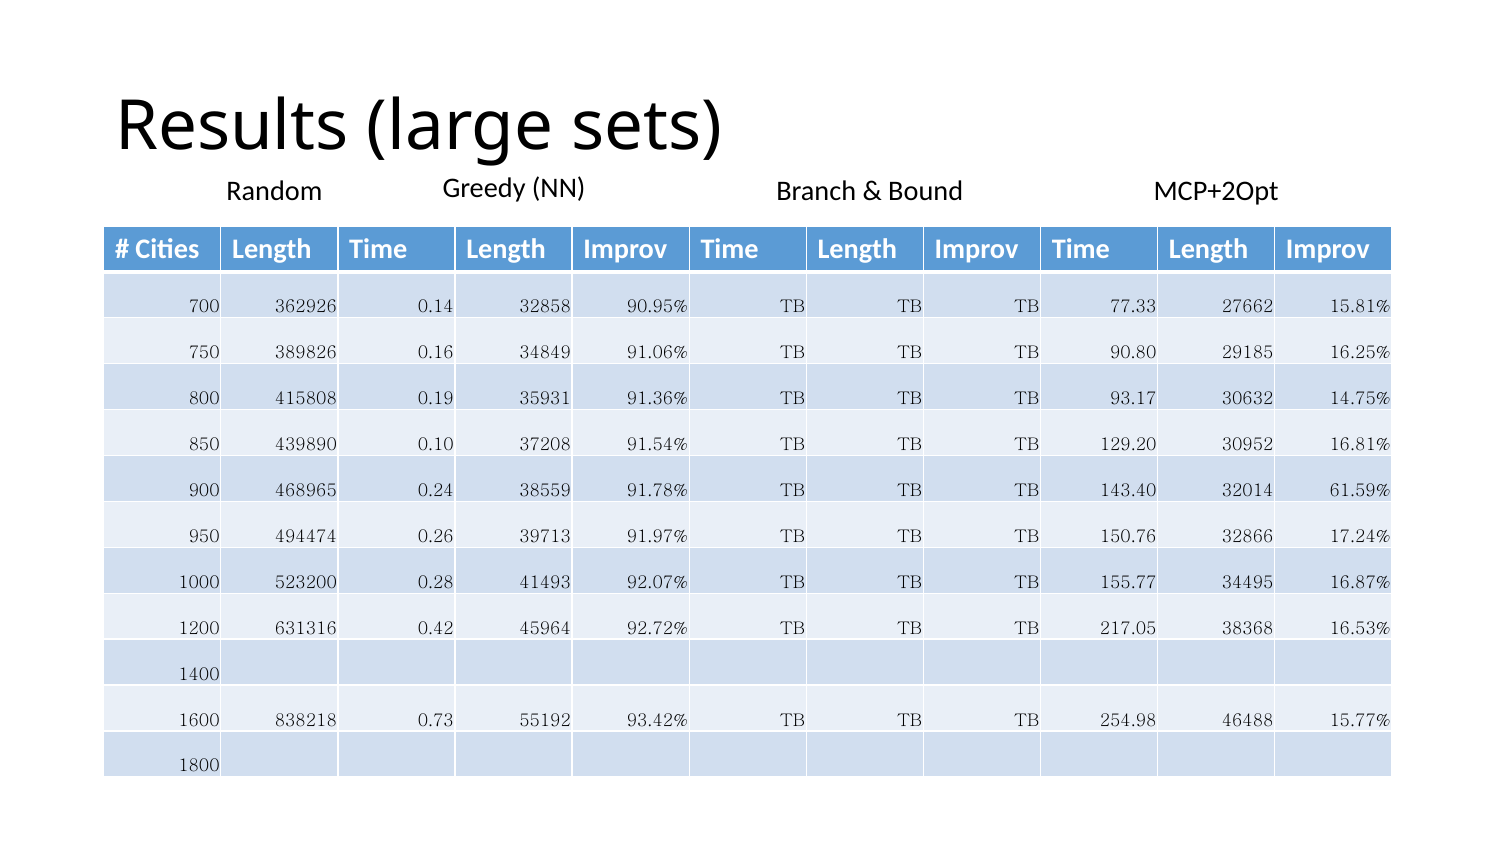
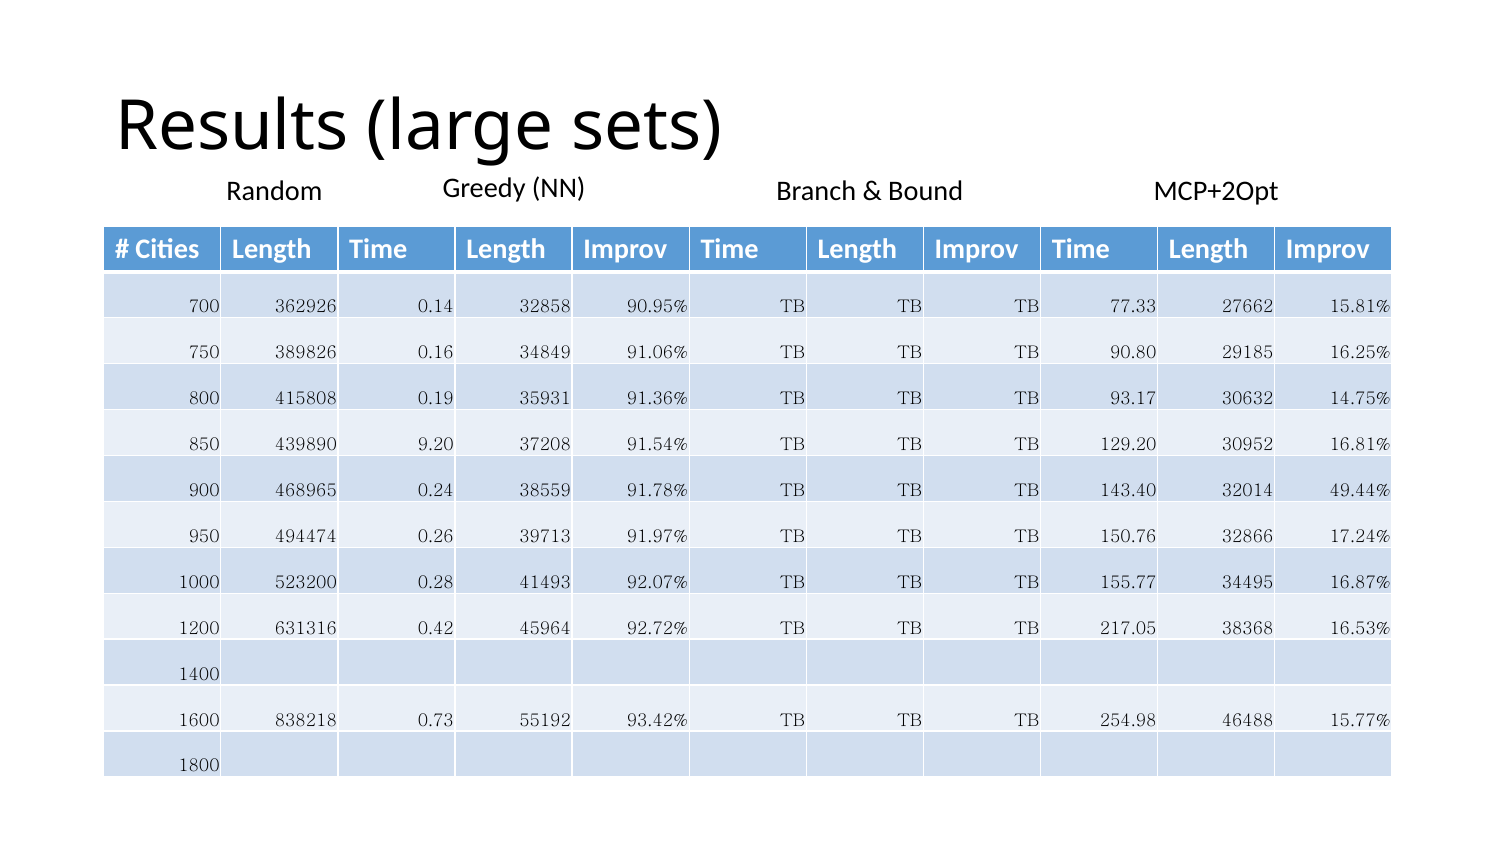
0.10: 0.10 -> 9.20
61.59%: 61.59% -> 49.44%
